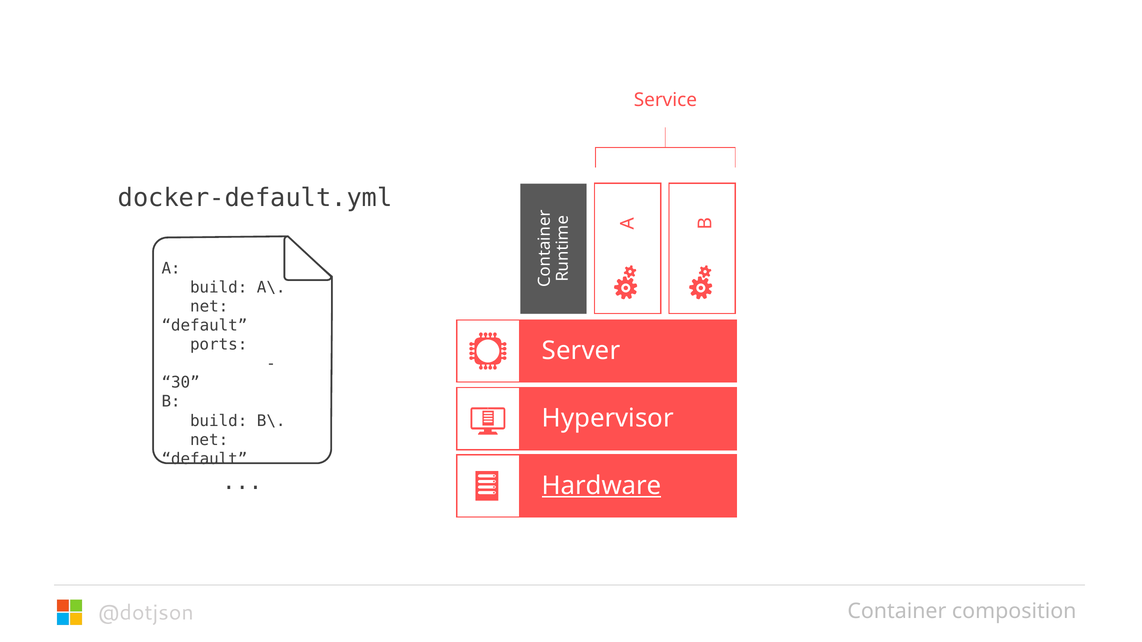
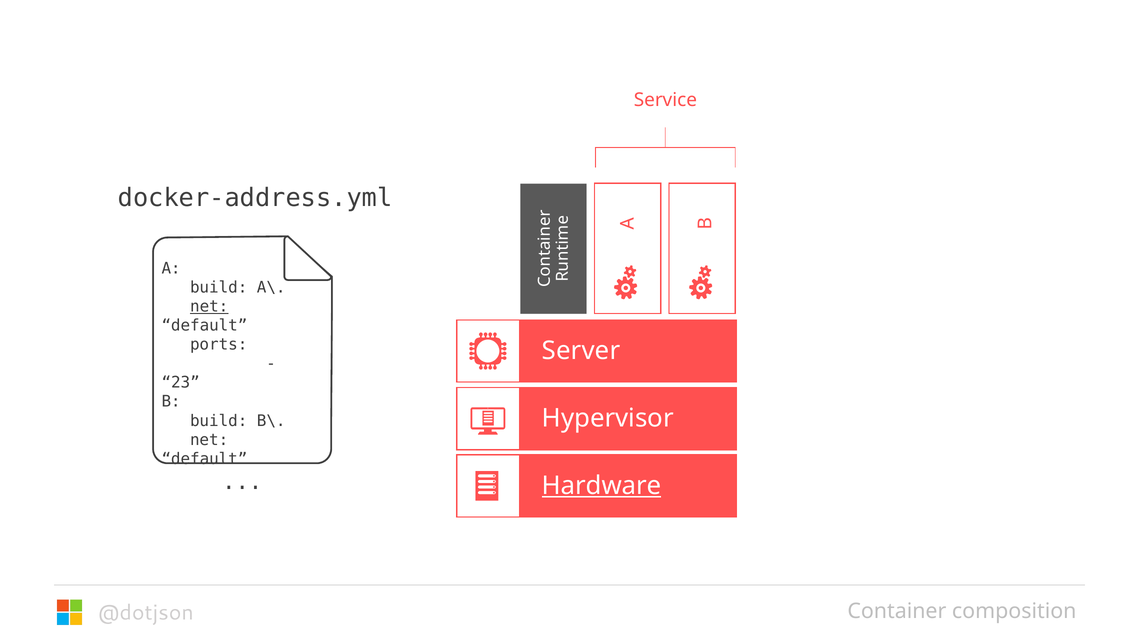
docker-default.yml: docker-default.yml -> docker-address.yml
net at (209, 307) underline: none -> present
30: 30 -> 23
